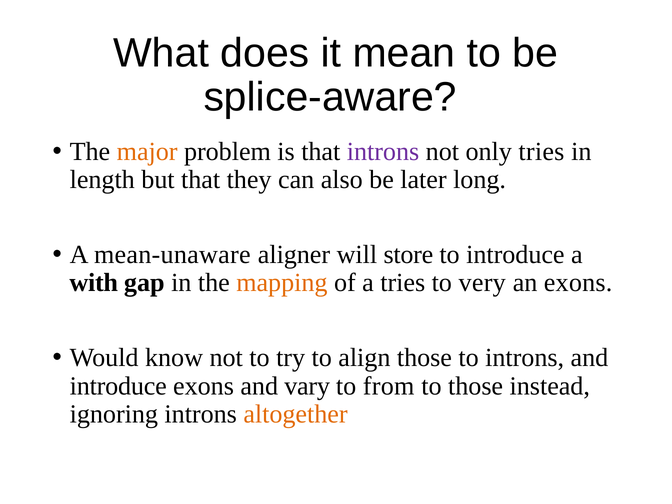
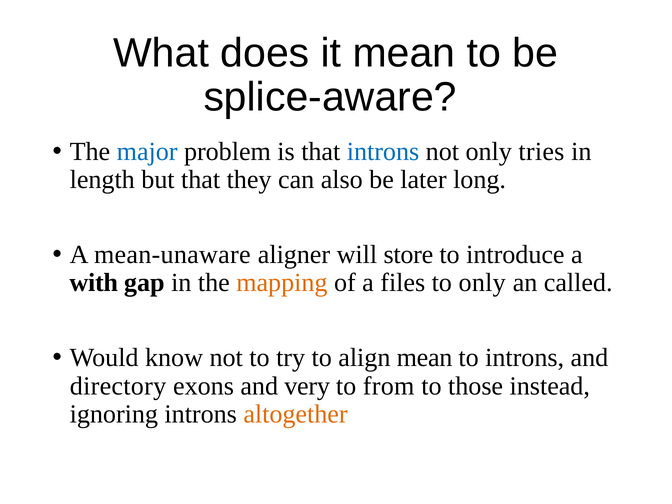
major colour: orange -> blue
introns at (383, 151) colour: purple -> blue
a tries: tries -> files
to very: very -> only
an exons: exons -> called
align those: those -> mean
introduce at (118, 386): introduce -> directory
vary: vary -> very
